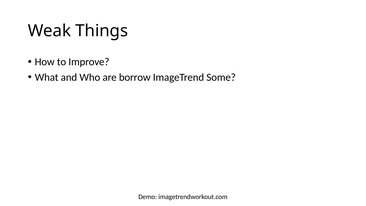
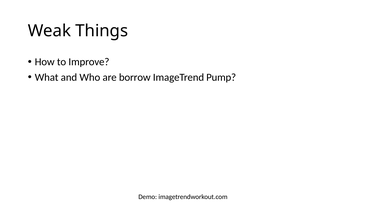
Some: Some -> Pump
